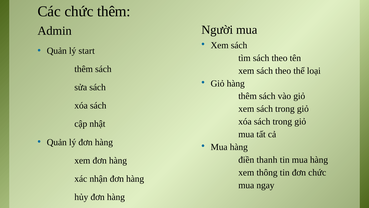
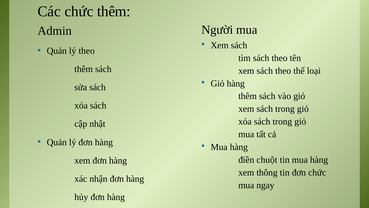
lý start: start -> theo
thanh: thanh -> chuột
